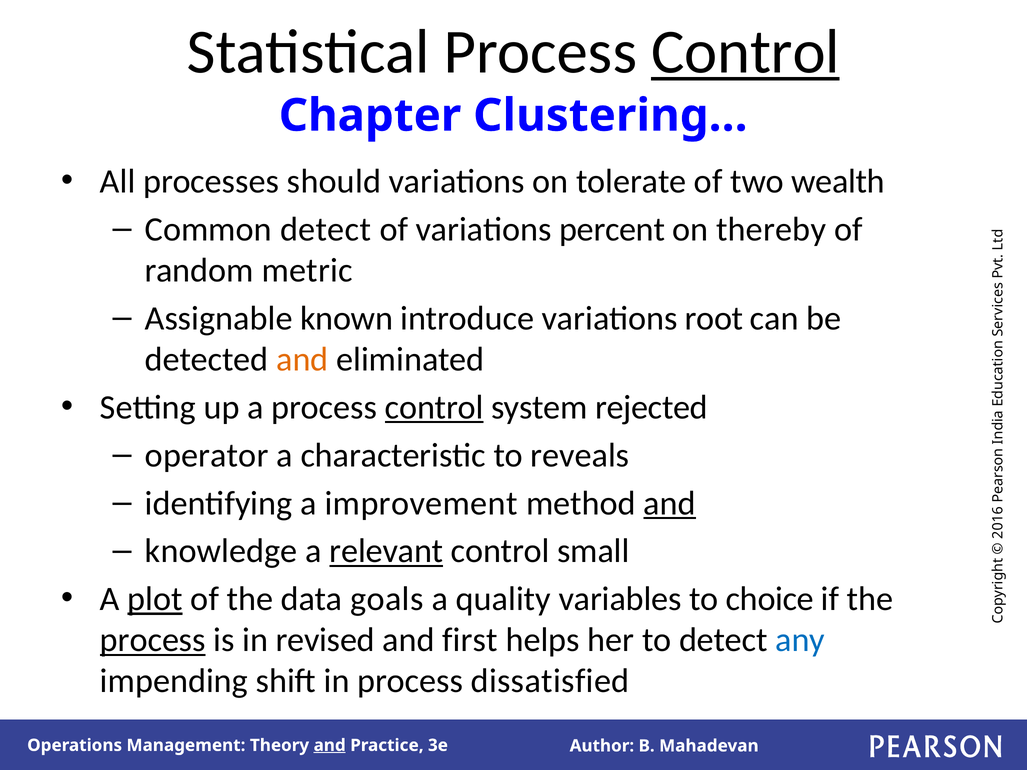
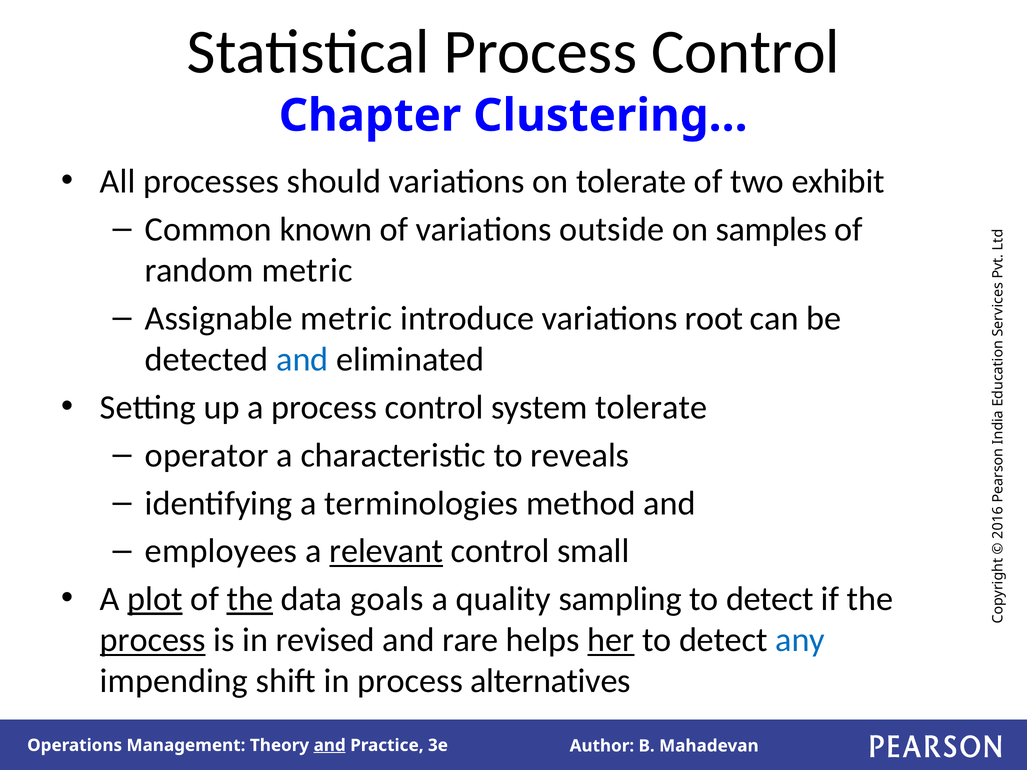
Control at (745, 52) underline: present -> none
wealth: wealth -> exhibit
Common detect: detect -> known
percent: percent -> outside
thereby: thereby -> samples
Assignable known: known -> metric
and at (302, 360) colour: orange -> blue
control at (434, 408) underline: present -> none
system rejected: rejected -> tolerate
improvement: improvement -> terminologies
and at (670, 503) underline: present -> none
knowledge: knowledge -> employees
the at (250, 599) underline: none -> present
variables: variables -> sampling
choice at (770, 599): choice -> detect
first: first -> rare
her underline: none -> present
dissatisfied: dissatisfied -> alternatives
